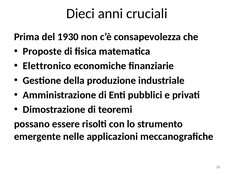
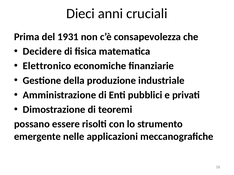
1930: 1930 -> 1931
Proposte: Proposte -> Decidere
